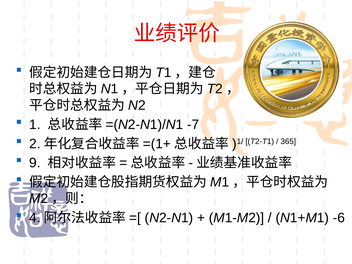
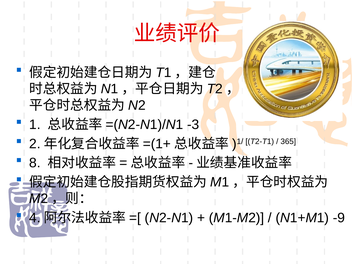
-7: -7 -> -3
9: 9 -> 8
-6: -6 -> -9
